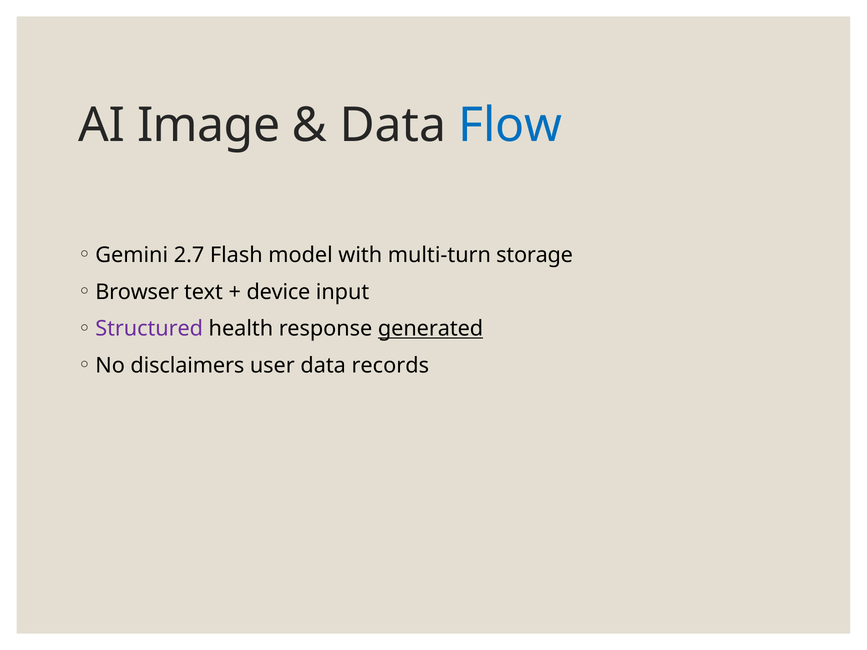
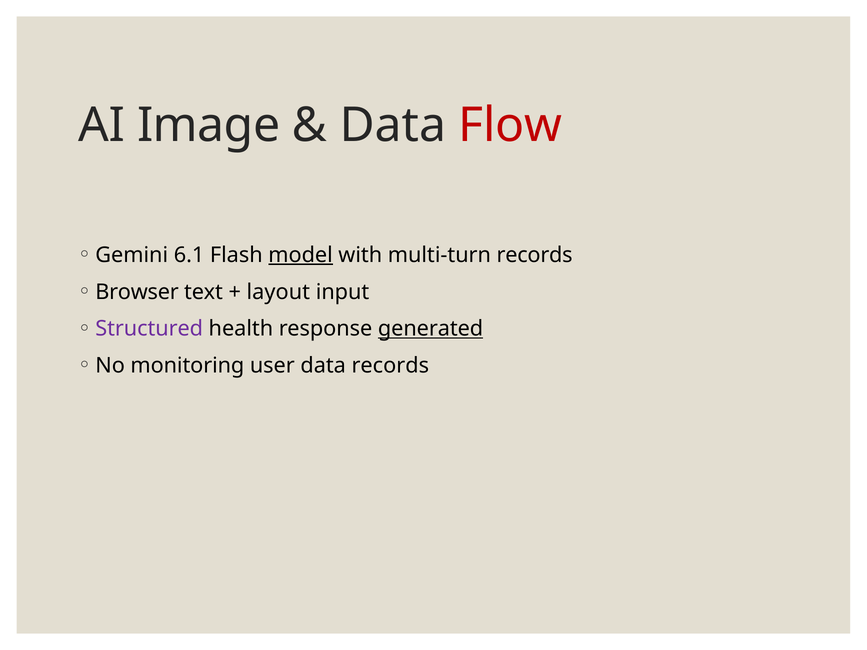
Flow colour: blue -> red
2.7: 2.7 -> 6.1
model underline: none -> present
multi-turn storage: storage -> records
device: device -> layout
disclaimers: disclaimers -> monitoring
